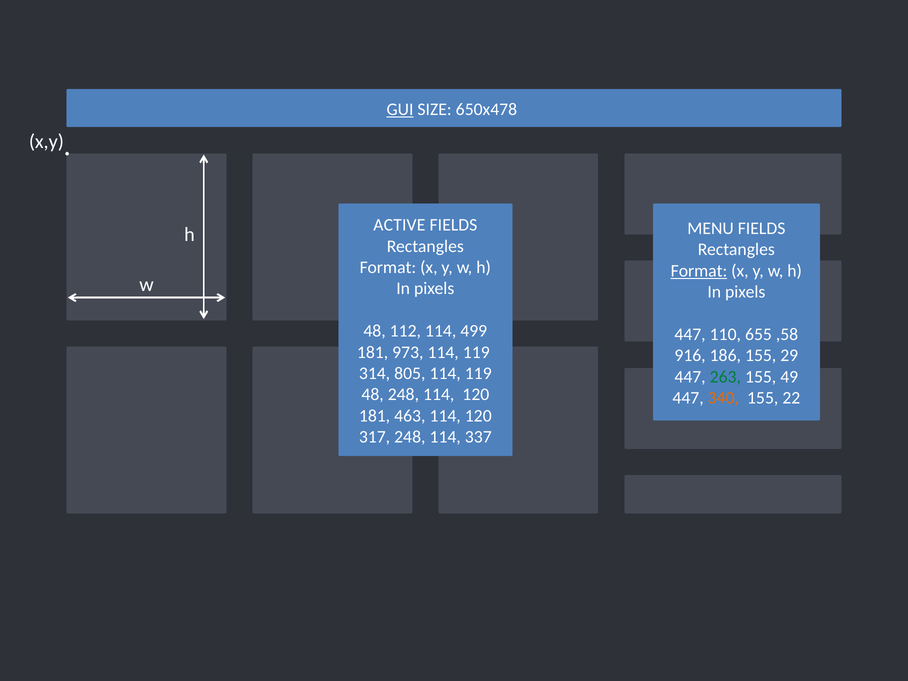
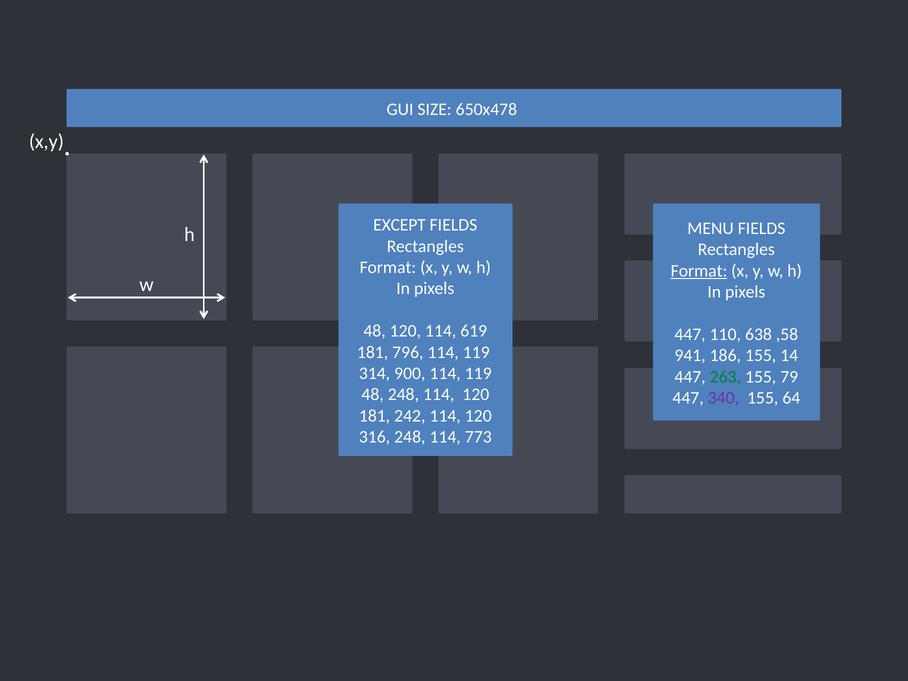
GUI underline: present -> none
ACTIVE: ACTIVE -> EXCEPT
48 112: 112 -> 120
499: 499 -> 619
655: 655 -> 638
973: 973 -> 796
916: 916 -> 941
29: 29 -> 14
805: 805 -> 900
49: 49 -> 79
340 colour: orange -> purple
22: 22 -> 64
463: 463 -> 242
317: 317 -> 316
337: 337 -> 773
